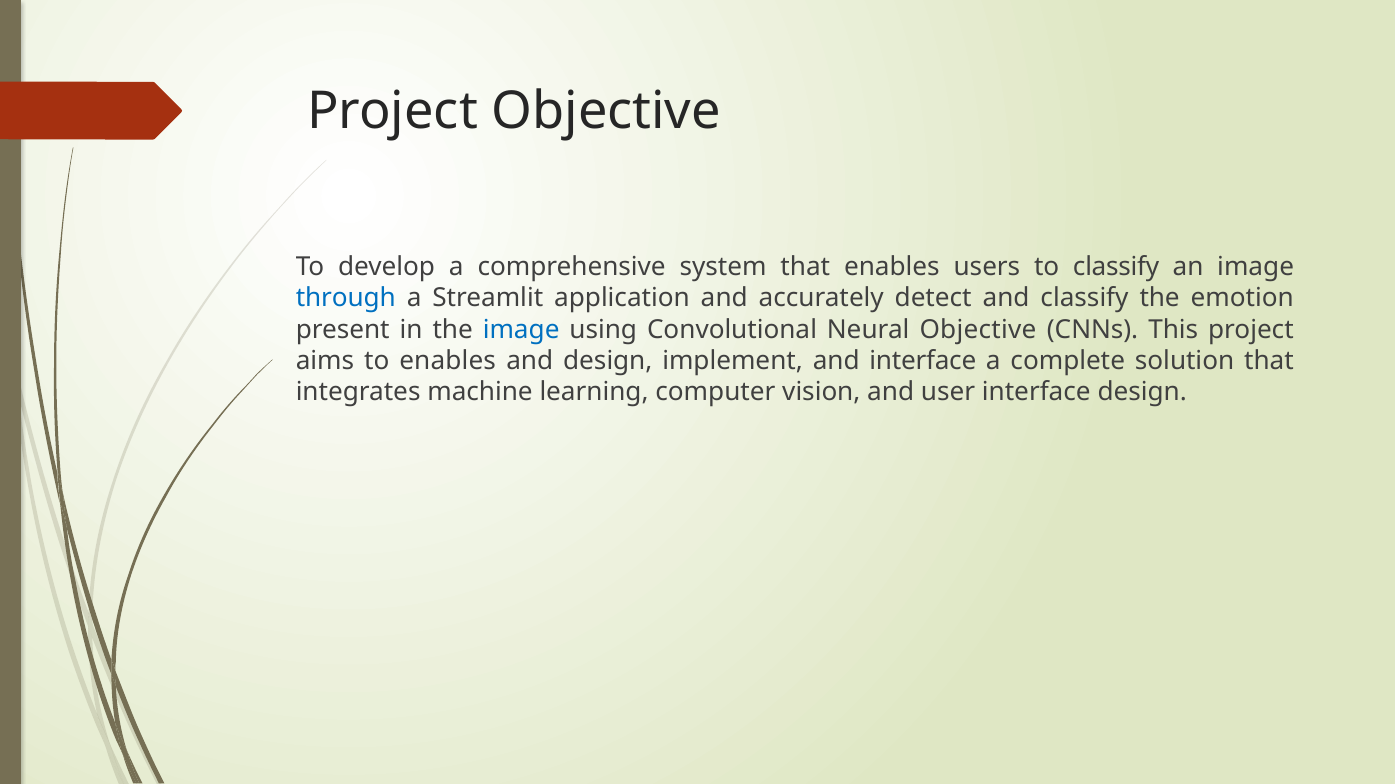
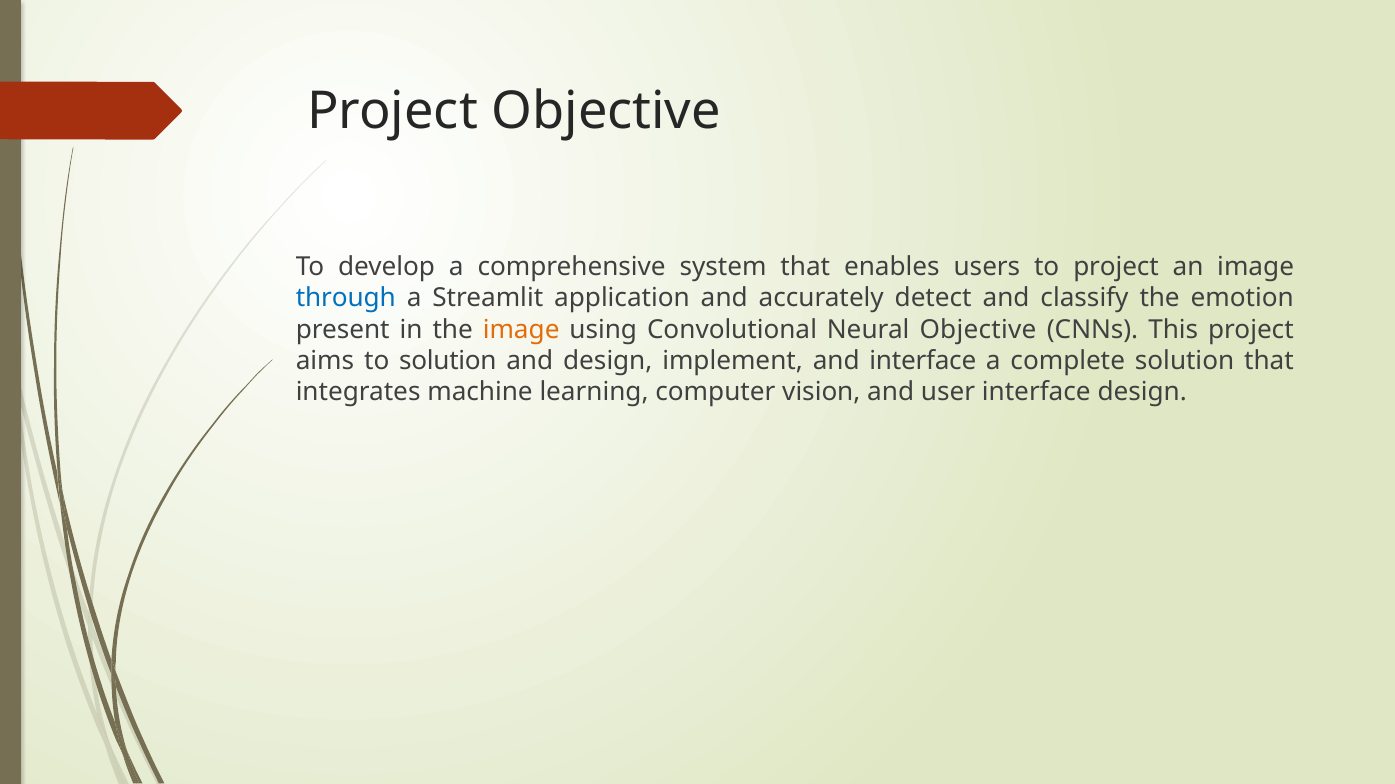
to classify: classify -> project
image at (521, 330) colour: blue -> orange
to enables: enables -> solution
